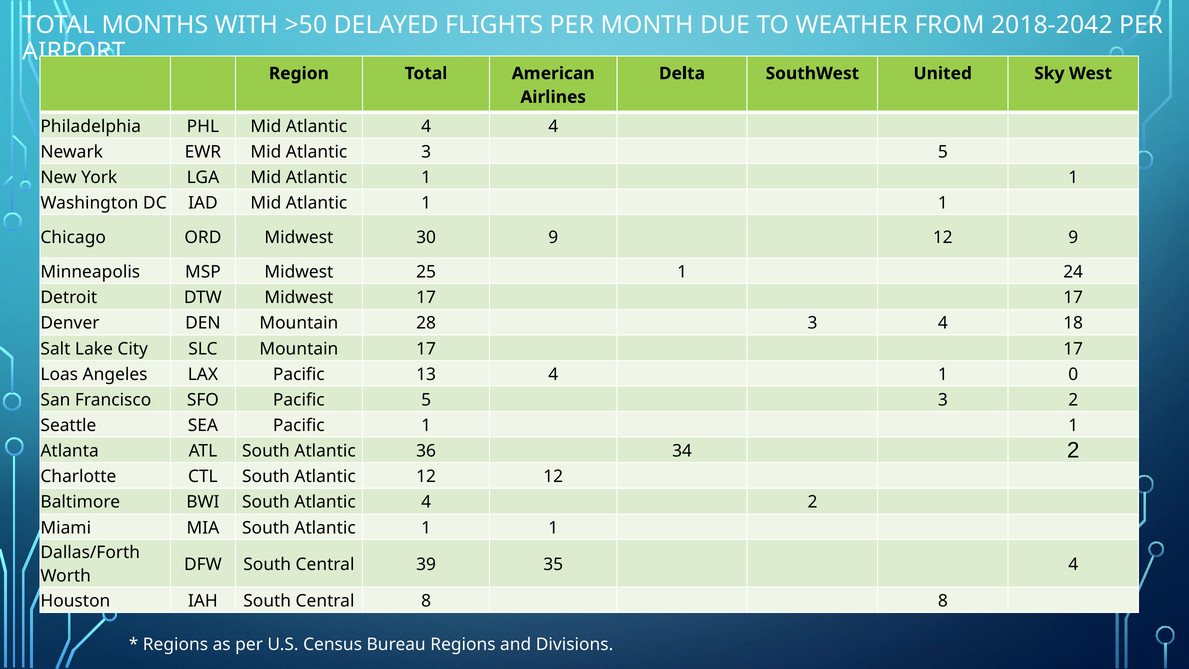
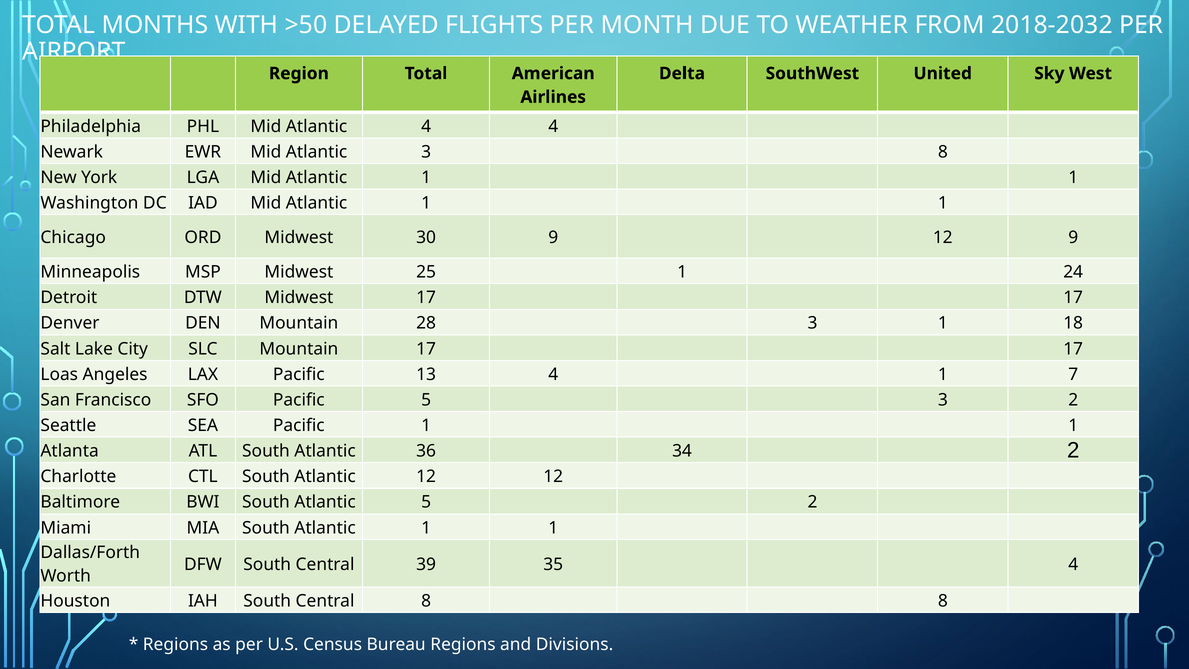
2018-2042: 2018-2042 -> 2018-2032
3 5: 5 -> 8
3 4: 4 -> 1
0: 0 -> 7
South Atlantic 4: 4 -> 5
